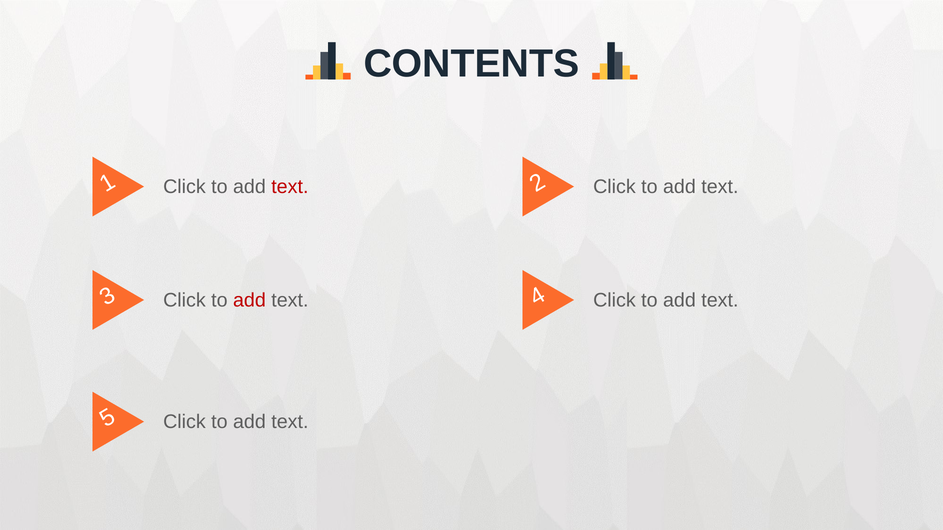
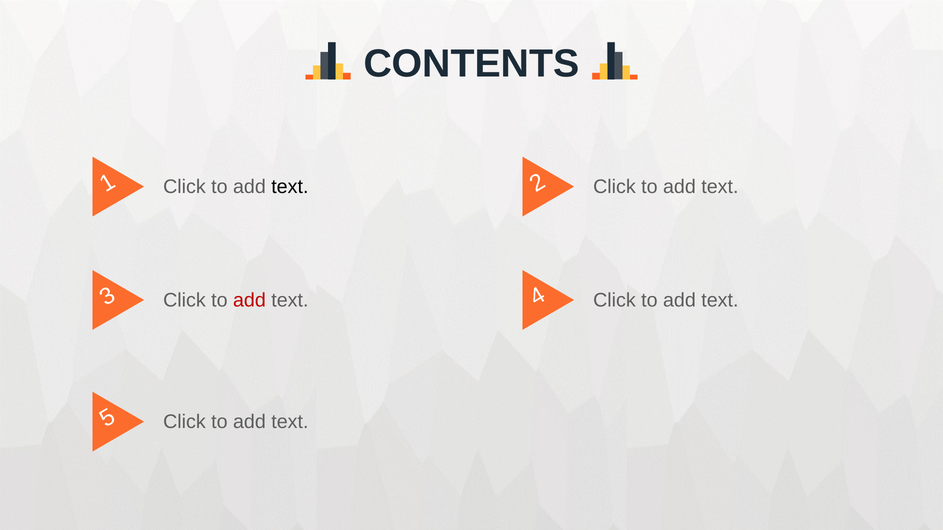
text at (290, 187) colour: red -> black
